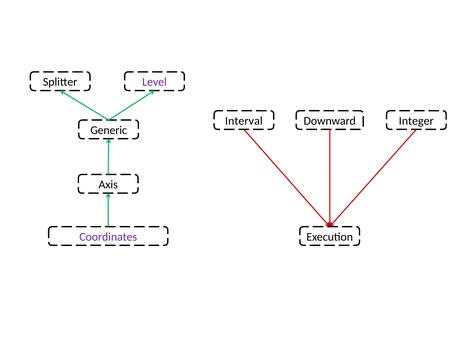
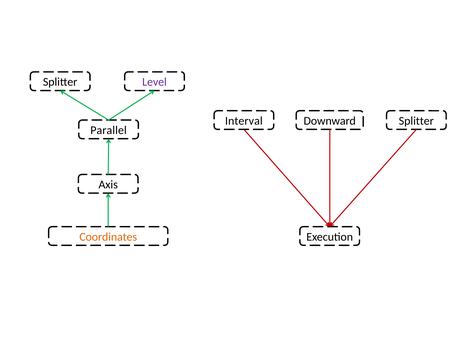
Downward Integer: Integer -> Splitter
Generic: Generic -> Parallel
Coordinates colour: purple -> orange
